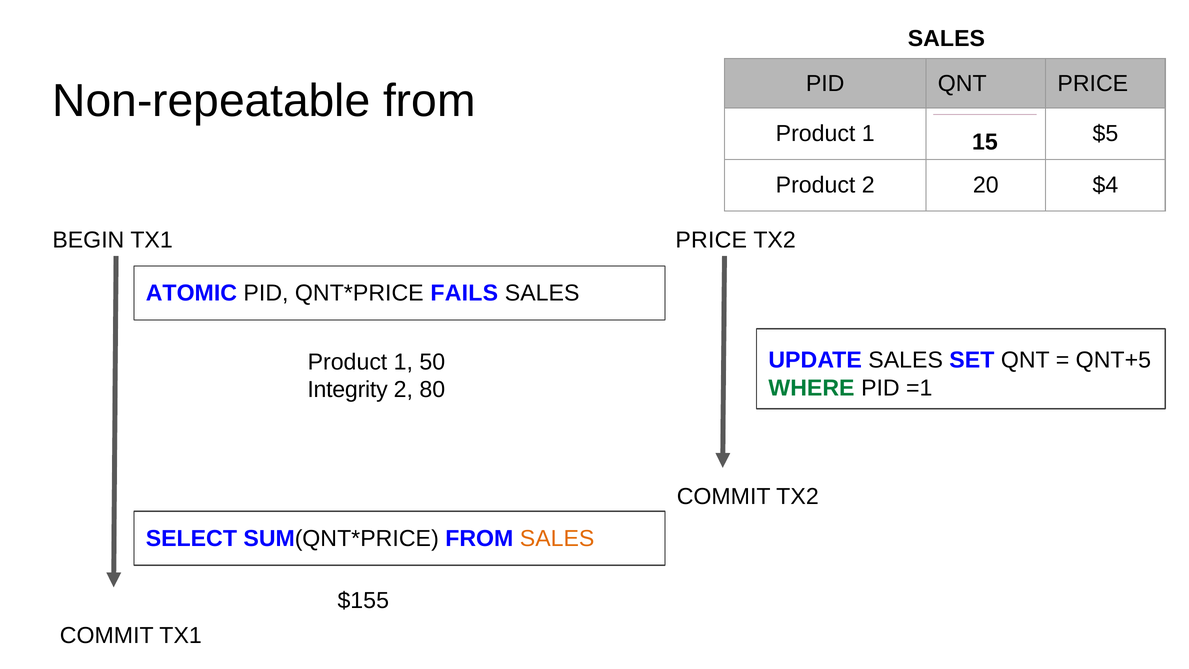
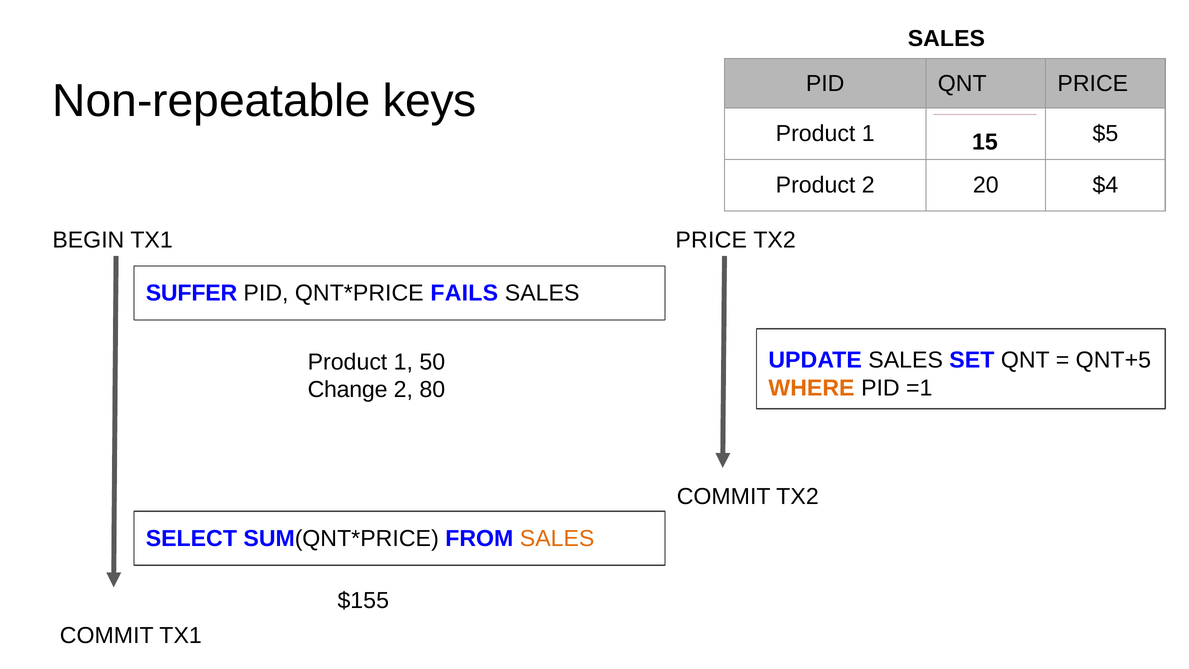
Non-repeatable from: from -> keys
ATOMIC: ATOMIC -> SUFFER
WHERE colour: green -> orange
Integrity: Integrity -> Change
